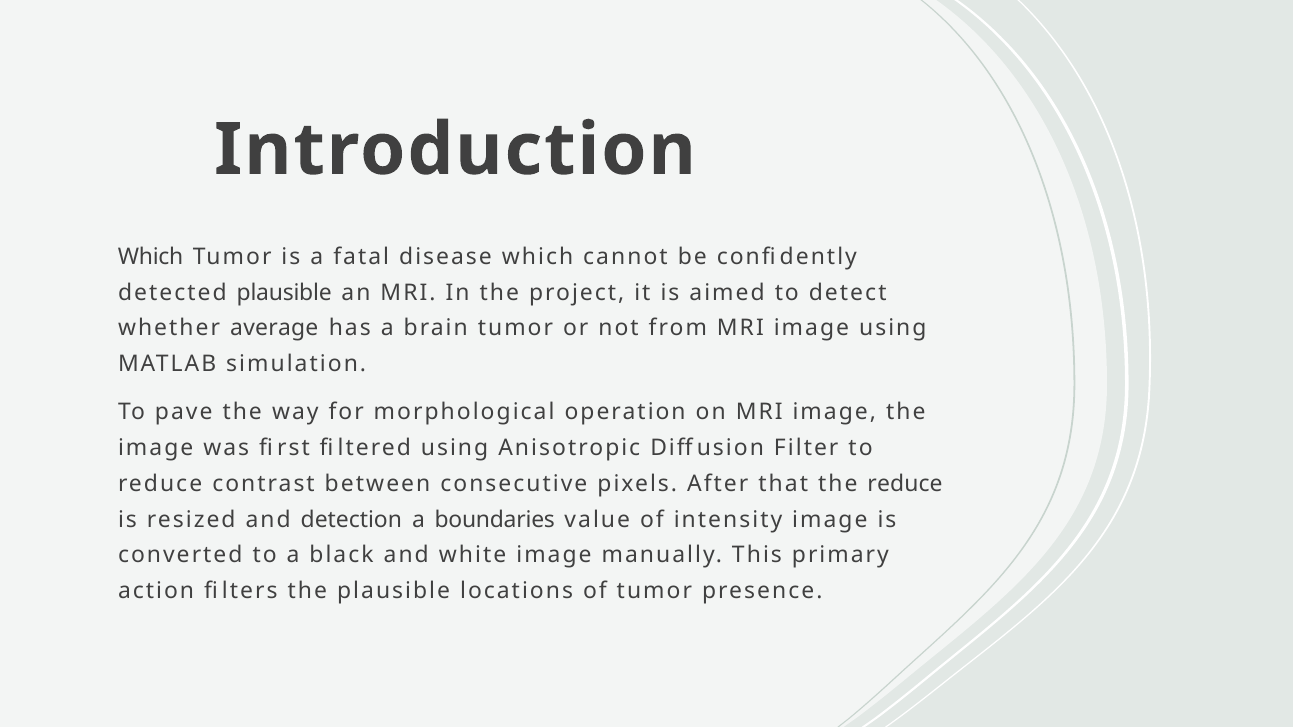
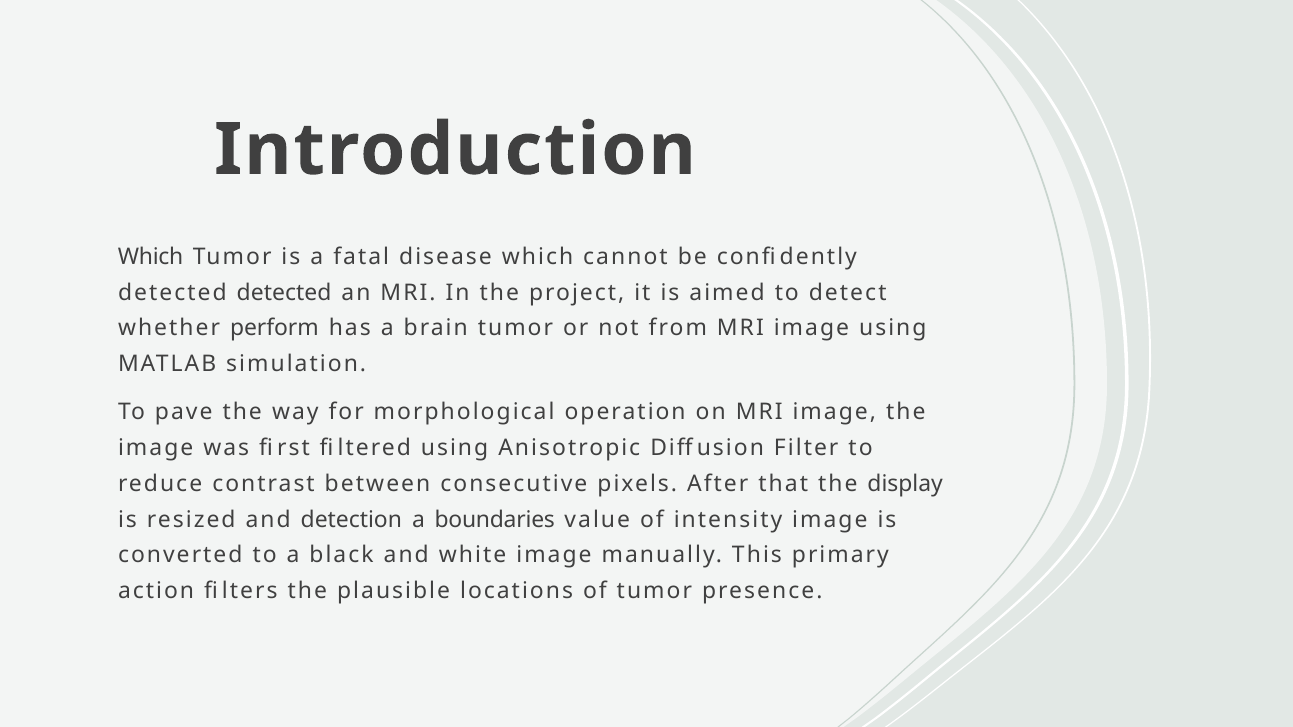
detected plausible: plausible -> detected
average: average -> perform
the reduce: reduce -> display
